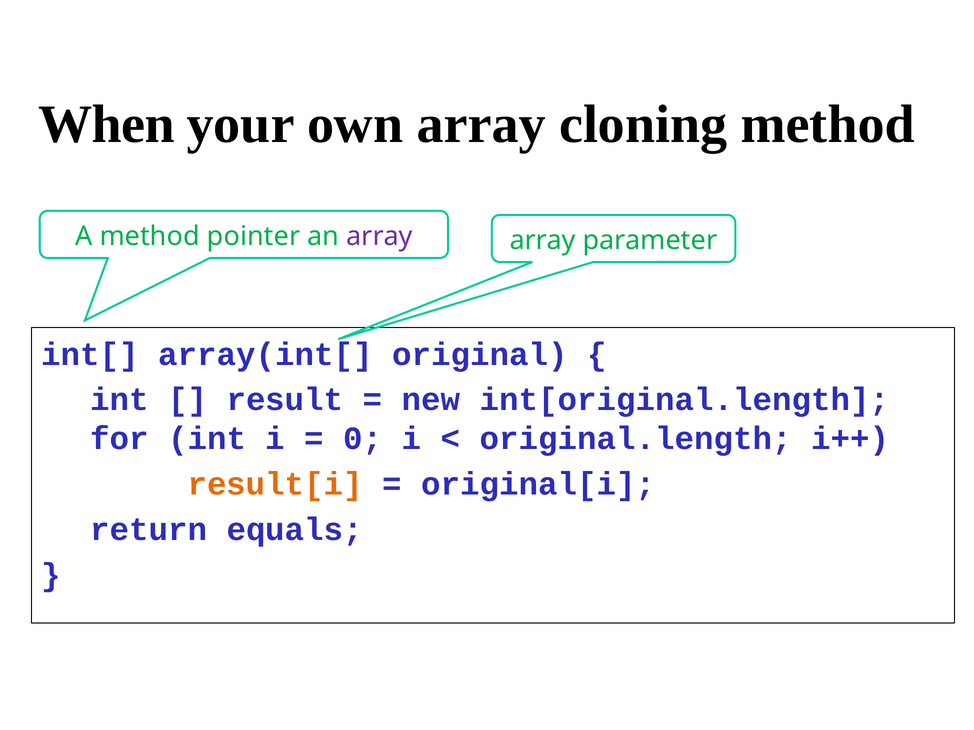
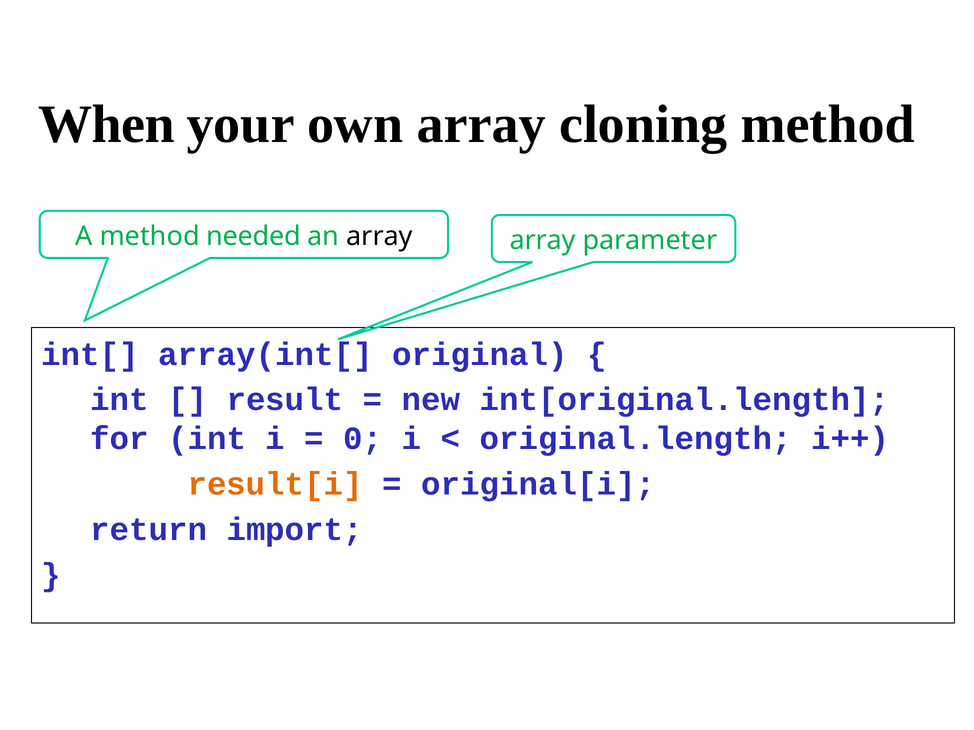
pointer: pointer -> needed
array at (379, 236) colour: purple -> black
equals: equals -> import
